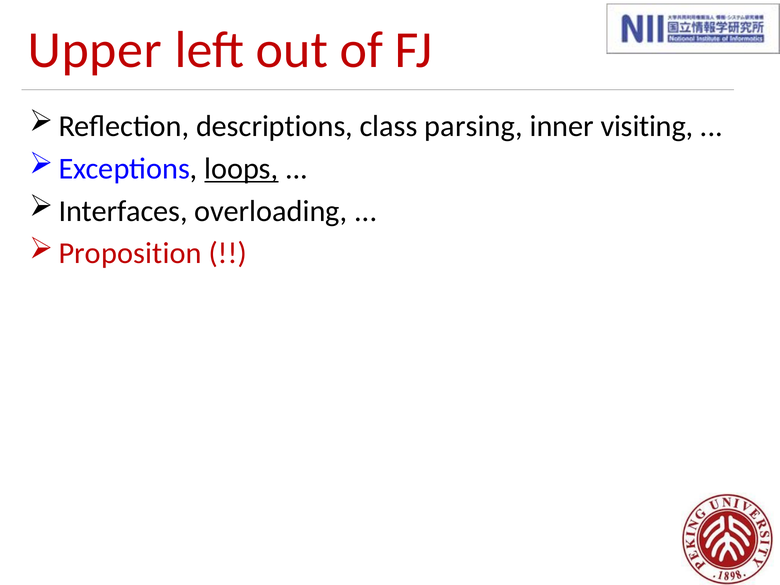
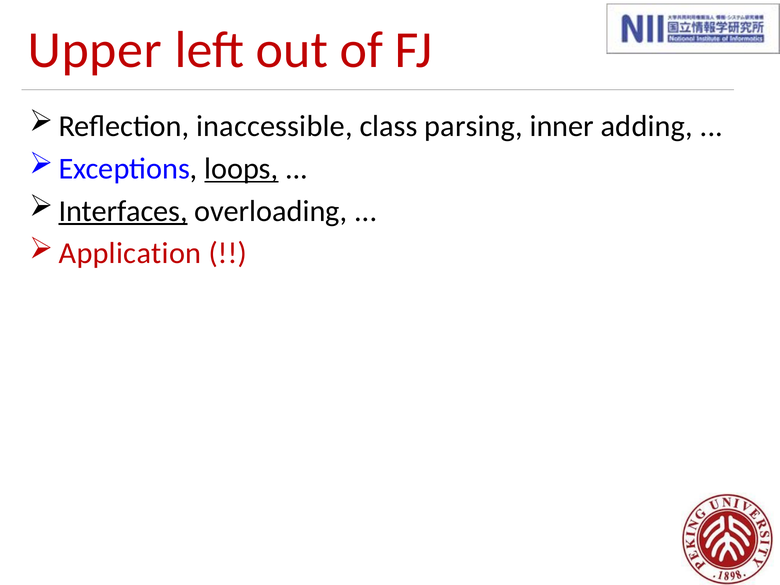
descriptions: descriptions -> inaccessible
visiting: visiting -> adding
Interfaces underline: none -> present
Proposition: Proposition -> Application
